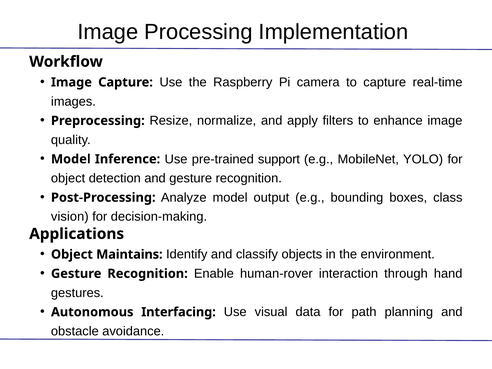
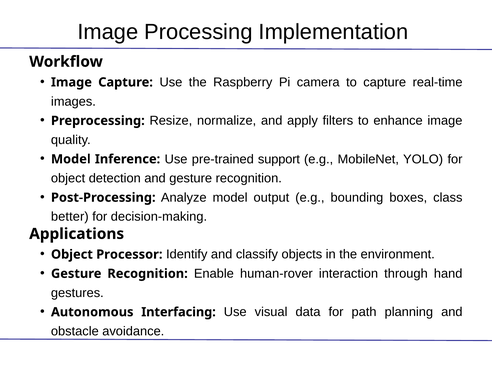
vision: vision -> better
Maintains: Maintains -> Processor
